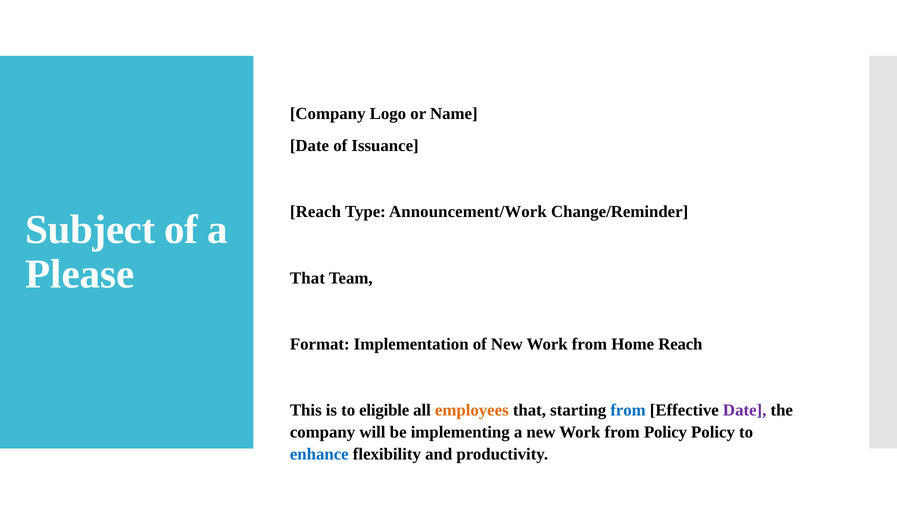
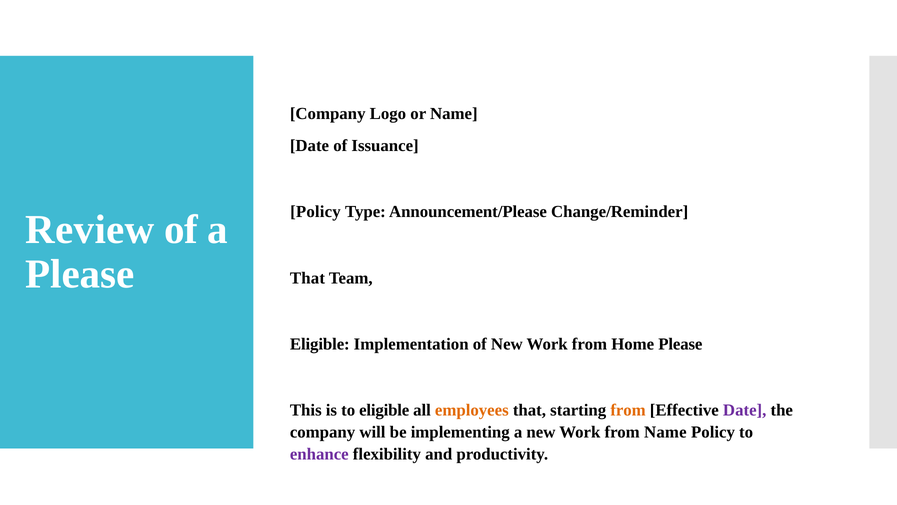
Reach at (315, 212): Reach -> Policy
Announcement/Work: Announcement/Work -> Announcement/Please
Subject: Subject -> Review
Format at (320, 344): Format -> Eligible
Home Reach: Reach -> Please
from at (628, 410) colour: blue -> orange
from Policy: Policy -> Name
enhance colour: blue -> purple
